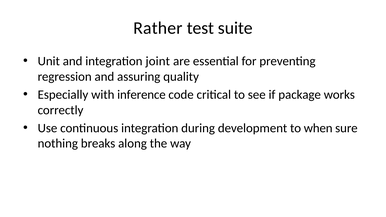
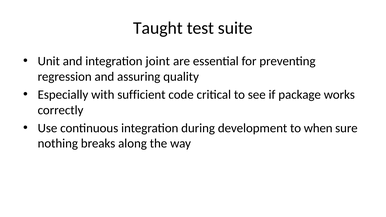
Rather: Rather -> Taught
inference: inference -> sufficient
